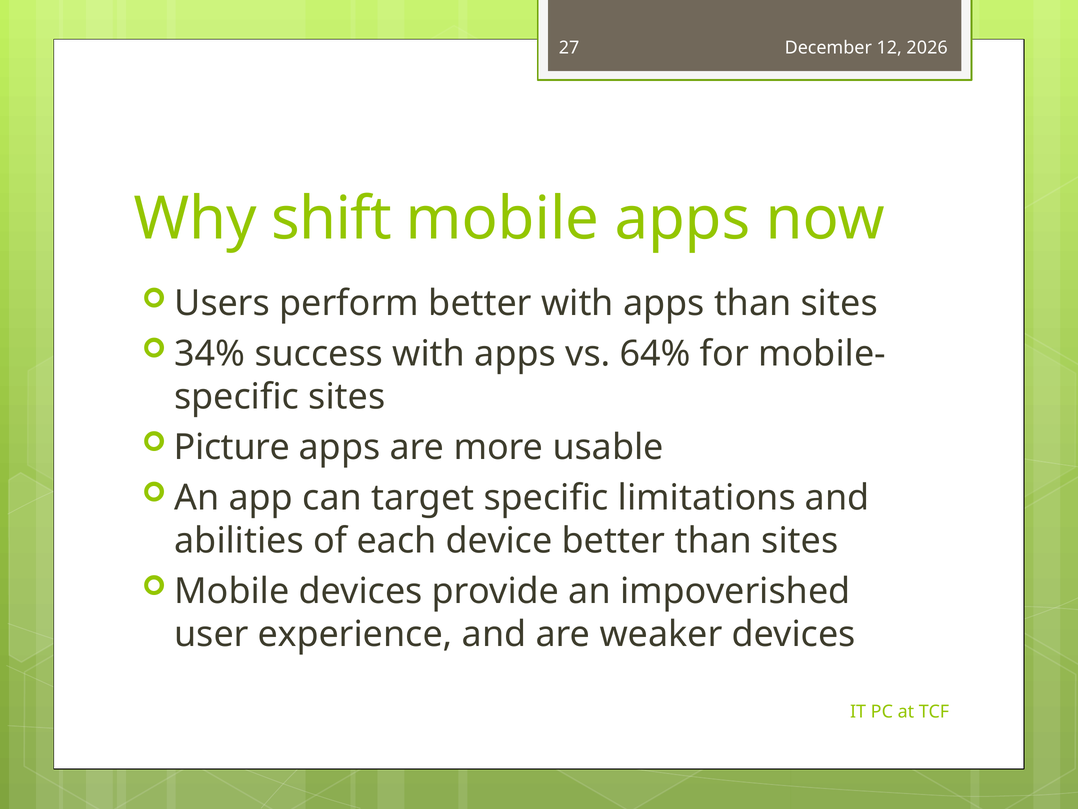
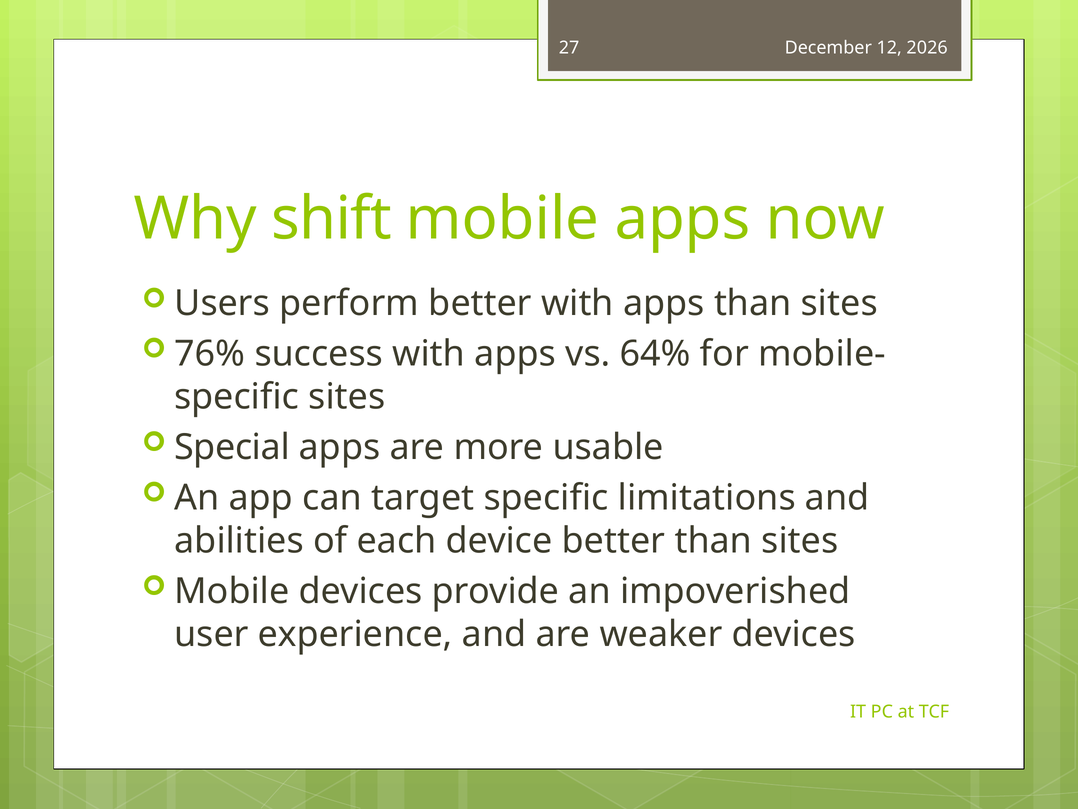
34%: 34% -> 76%
Picture: Picture -> Special
